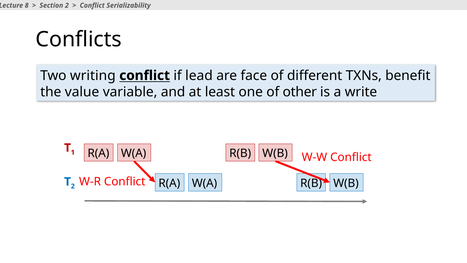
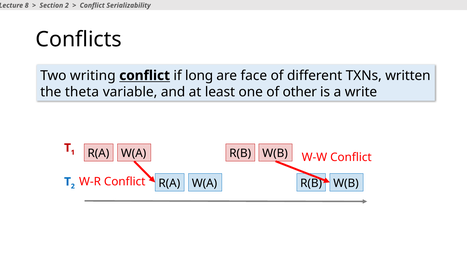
lead: lead -> long
benefit: benefit -> written
value: value -> theta
